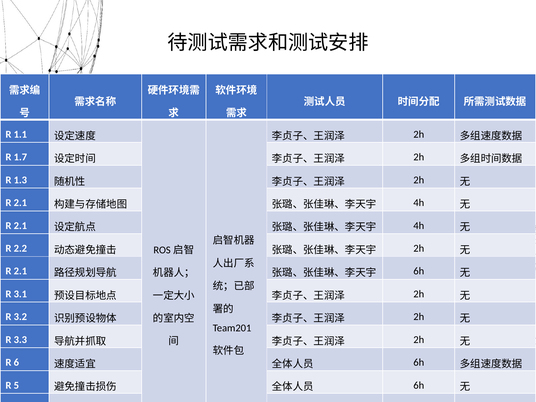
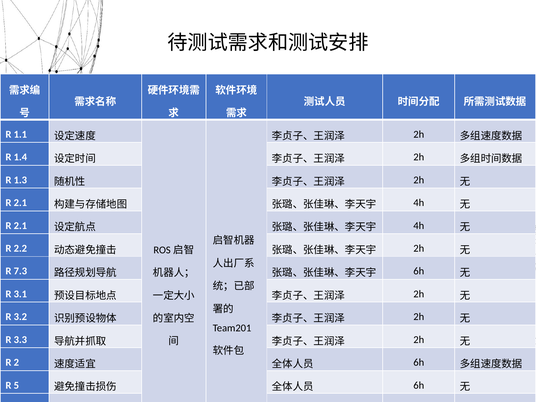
1.7: 1.7 -> 1.4
2.1 at (20, 271): 2.1 -> 7.3
6 at (16, 362): 6 -> 2
